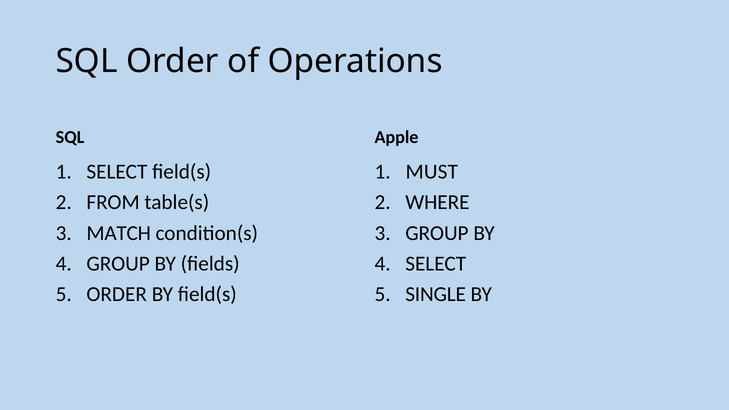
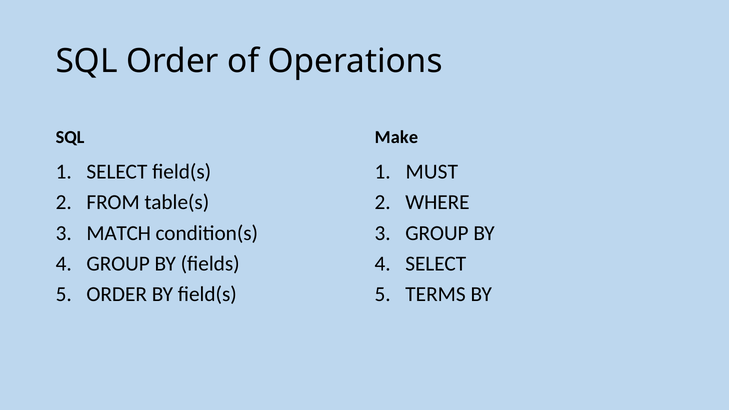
Apple: Apple -> Make
SINGLE: SINGLE -> TERMS
